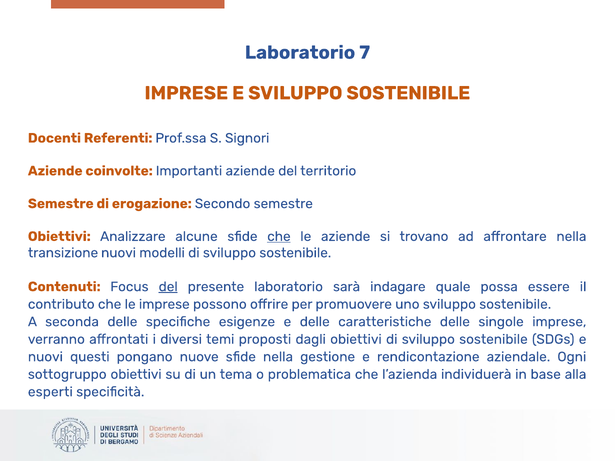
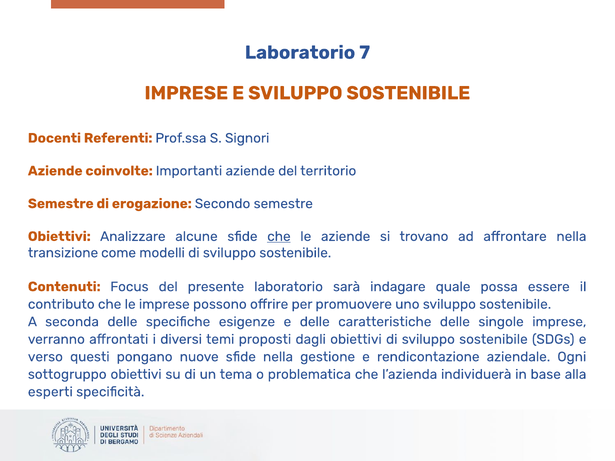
transizione nuovi: nuovi -> come
del at (168, 287) underline: present -> none
nuovi at (45, 357): nuovi -> verso
